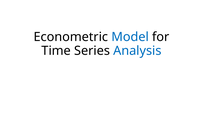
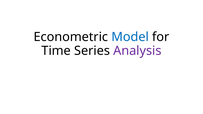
Analysis colour: blue -> purple
